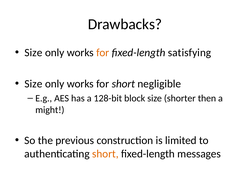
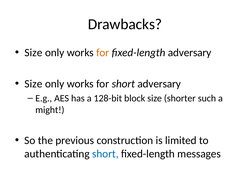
fixed-length satisfying: satisfying -> adversary
short negligible: negligible -> adversary
then: then -> such
short at (105, 153) colour: orange -> blue
